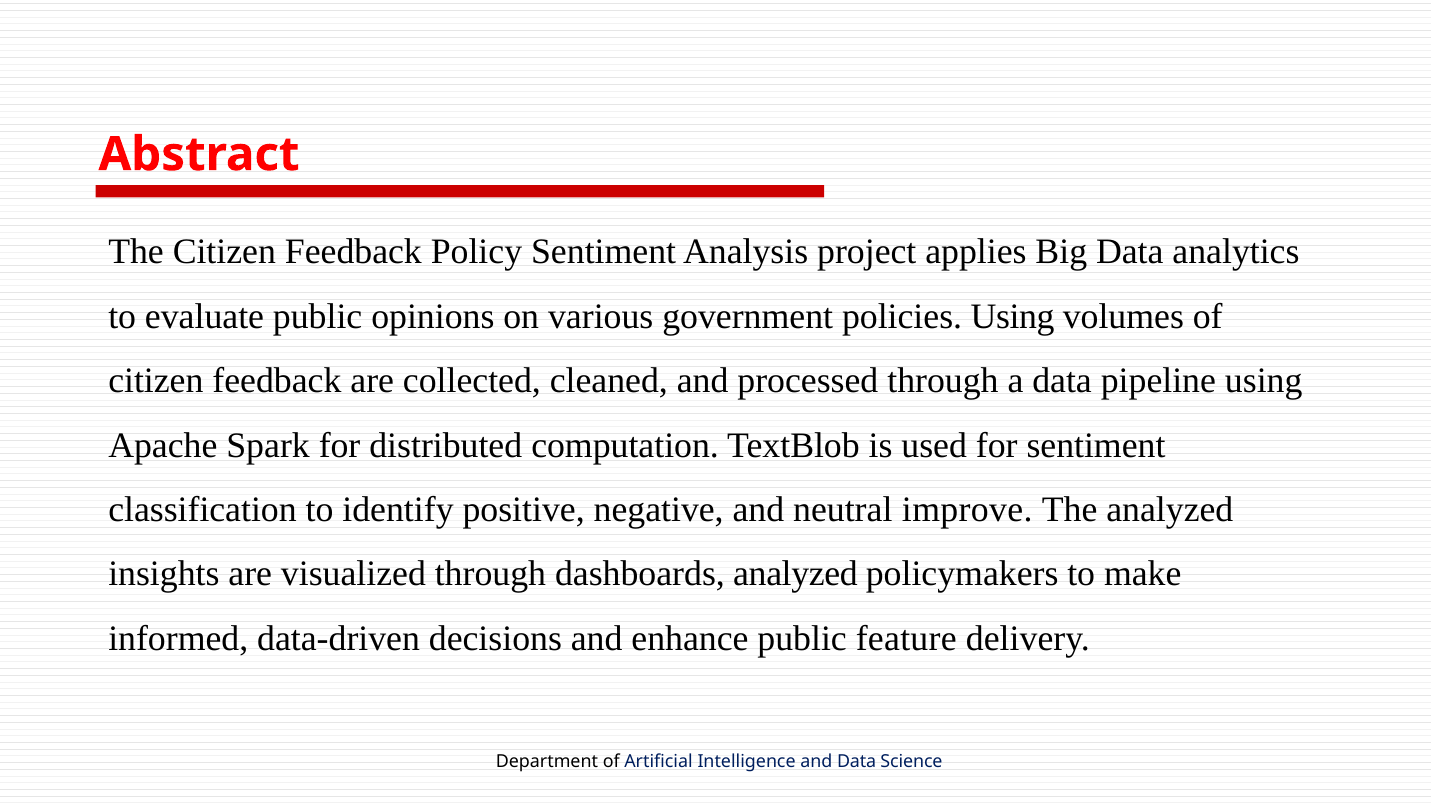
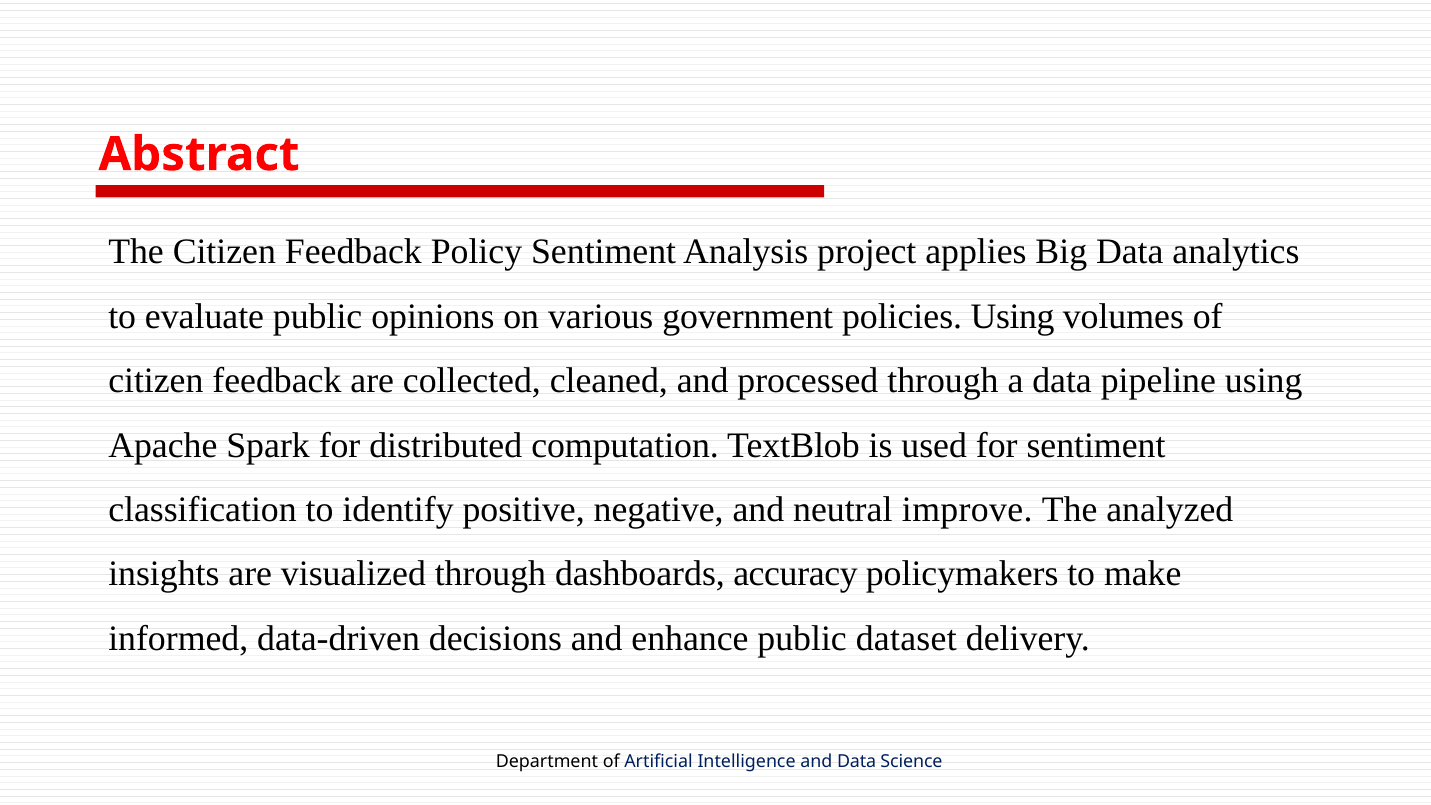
dashboards analyzed: analyzed -> accuracy
feature: feature -> dataset
